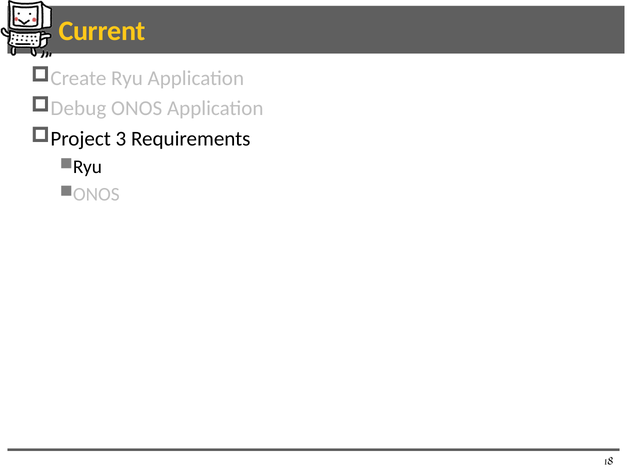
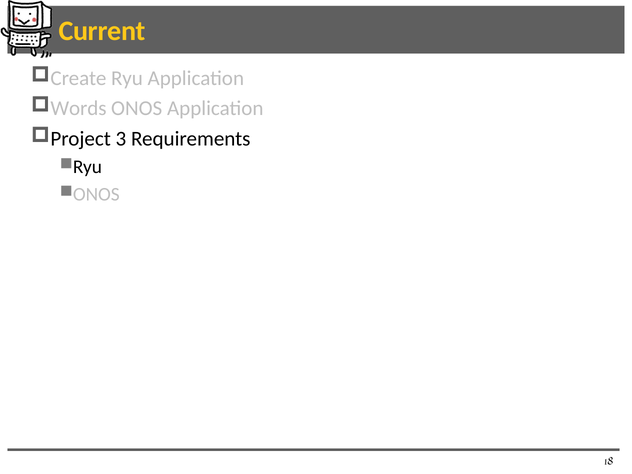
Debug: Debug -> Words
